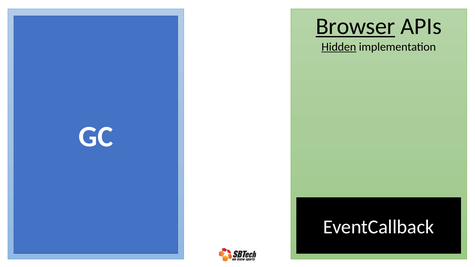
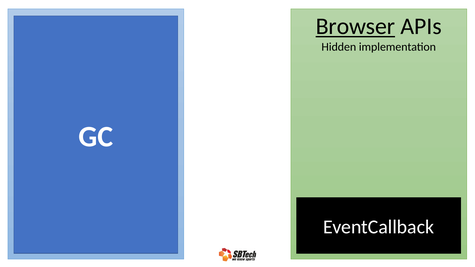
Hidden underline: present -> none
